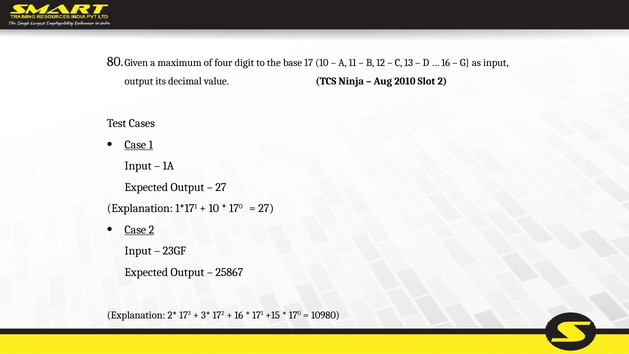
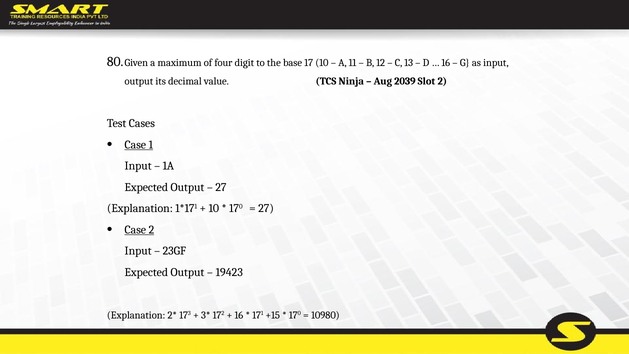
2010: 2010 -> 2039
25867: 25867 -> 19423
